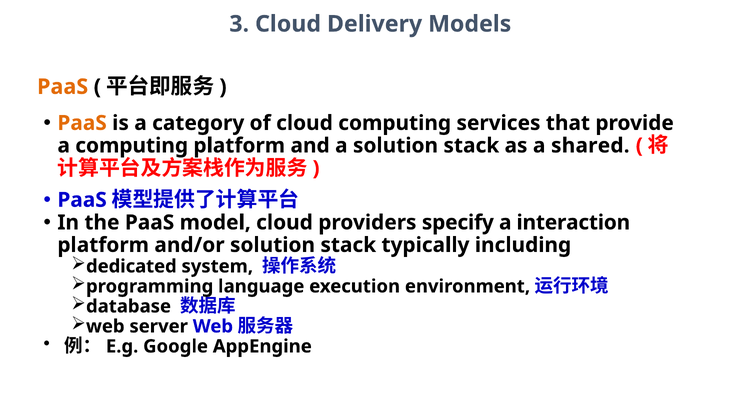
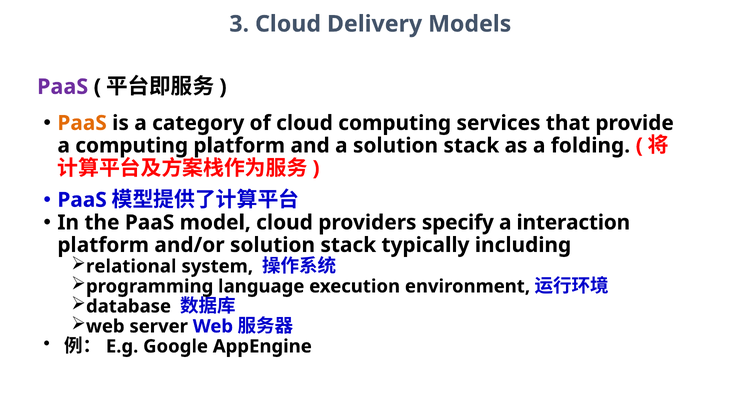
PaaS at (63, 87) colour: orange -> purple
shared: shared -> folding
dedicated: dedicated -> relational
